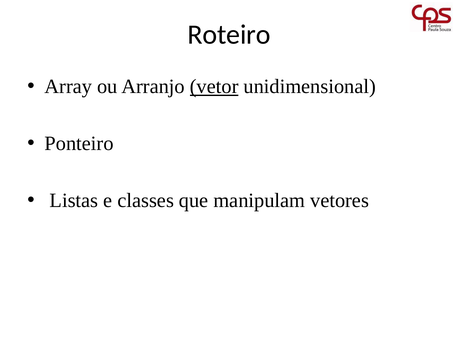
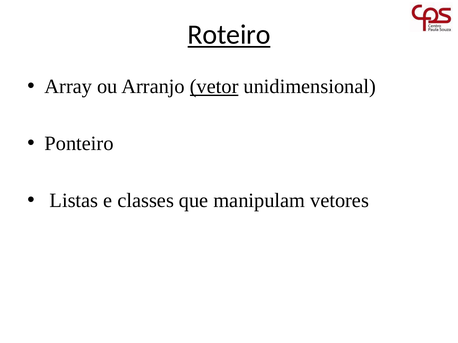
Roteiro underline: none -> present
